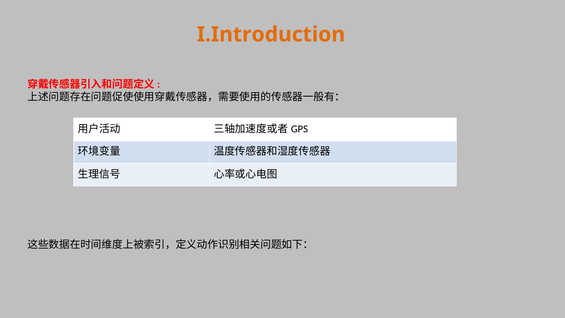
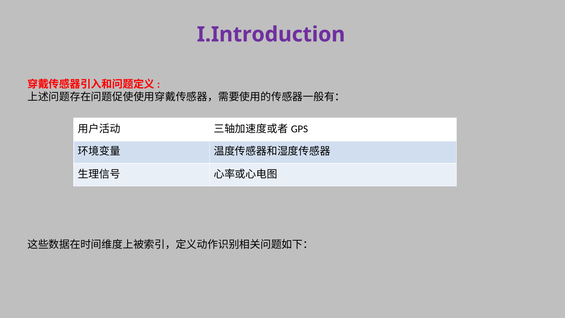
I.Introduction colour: orange -> purple
